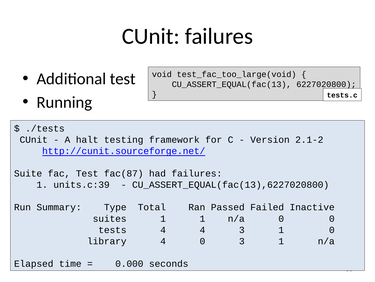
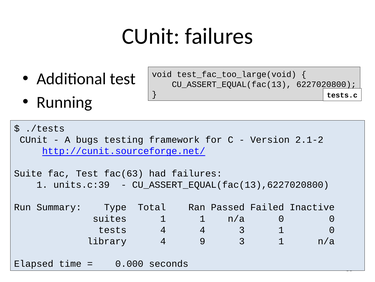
halt: halt -> bugs
fac(87: fac(87 -> fac(63
4 0: 0 -> 9
